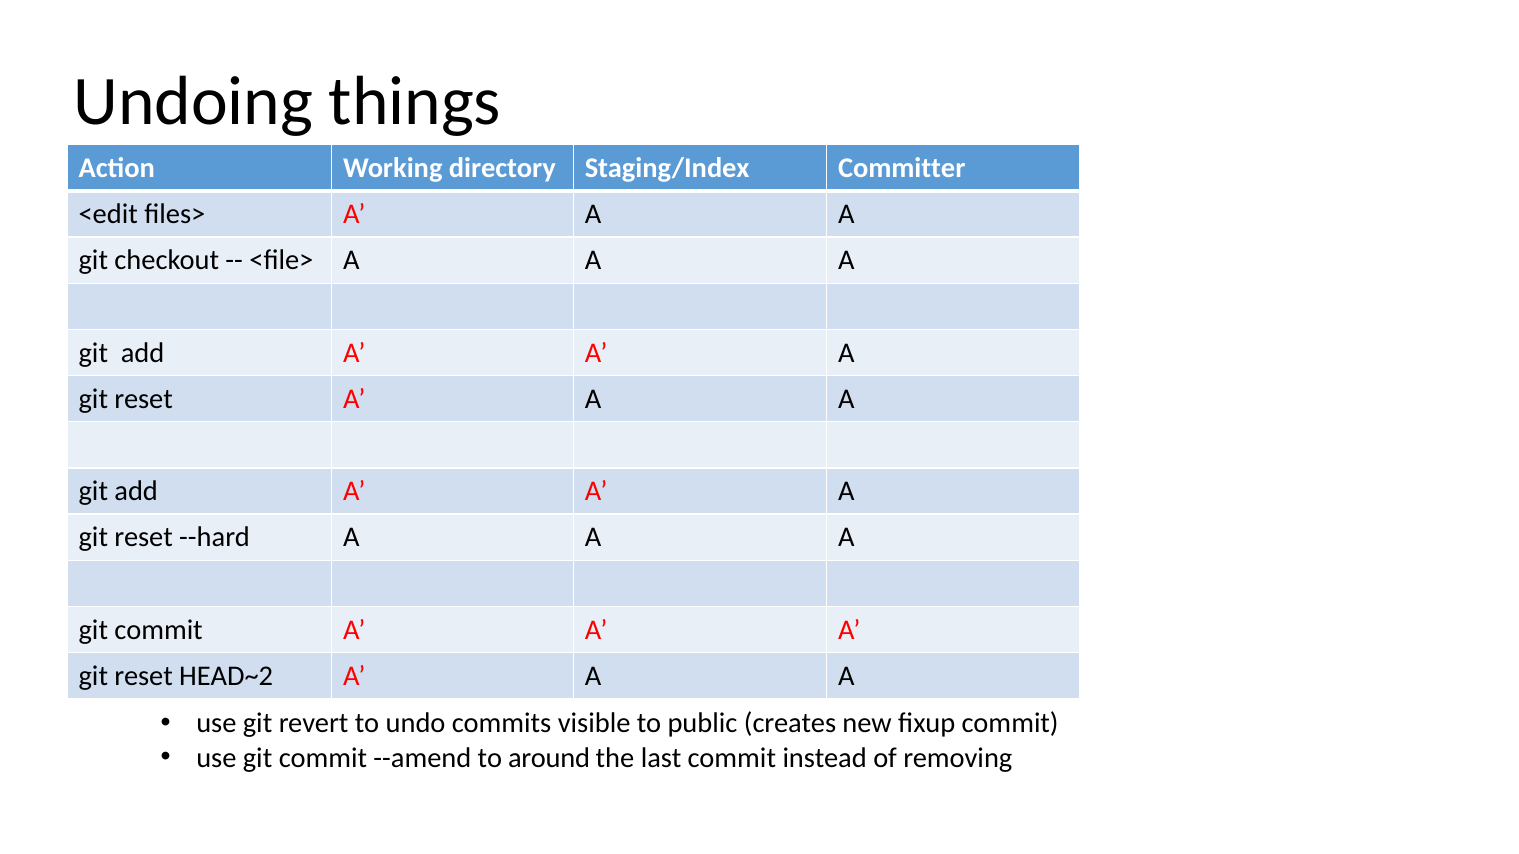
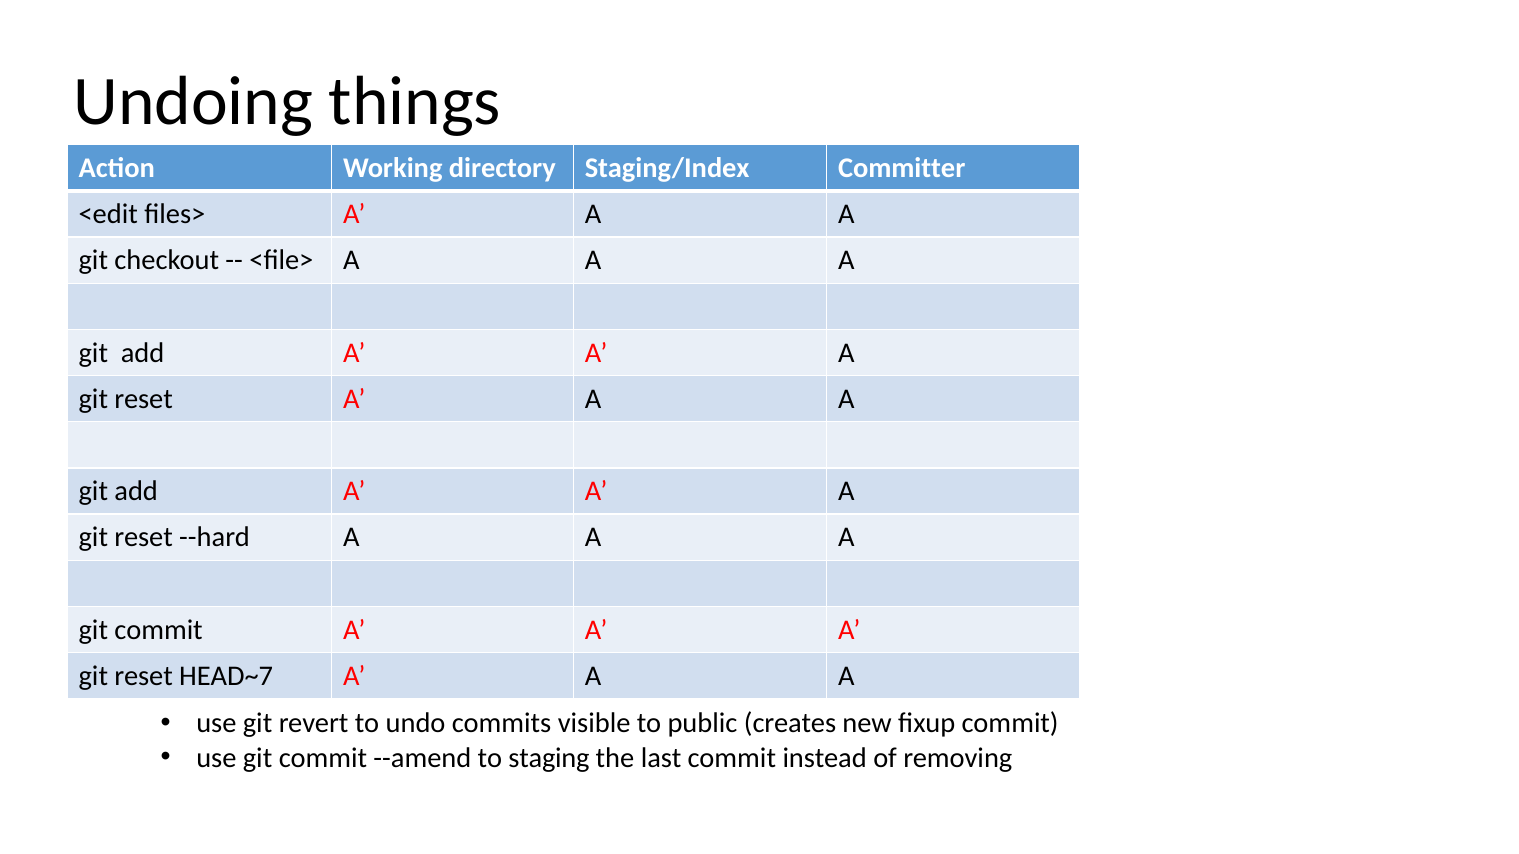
HEAD~2: HEAD~2 -> HEAD~7
around: around -> staging
